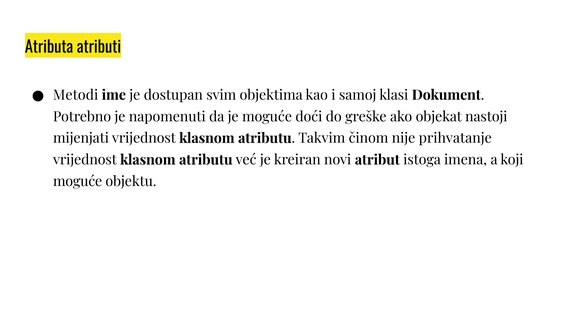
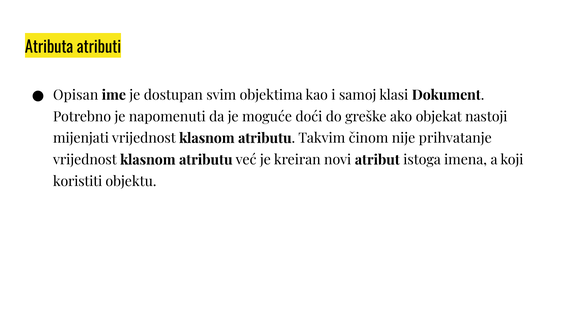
Metodi: Metodi -> Opisan
moguće at (78, 182): moguće -> koristiti
